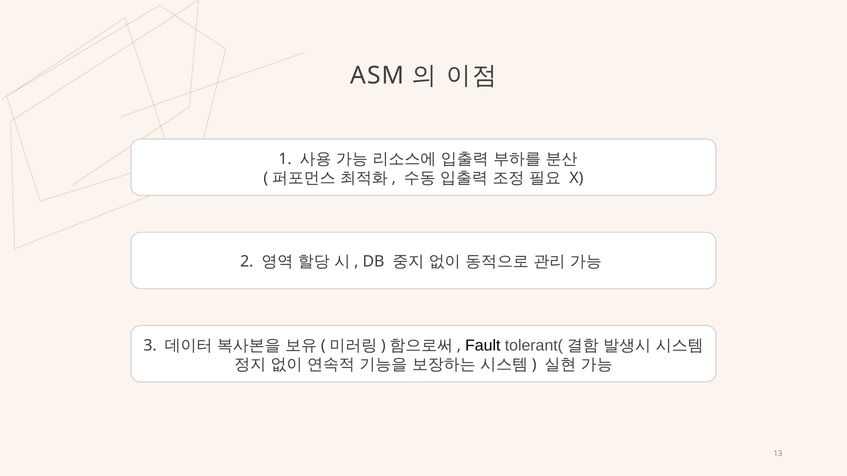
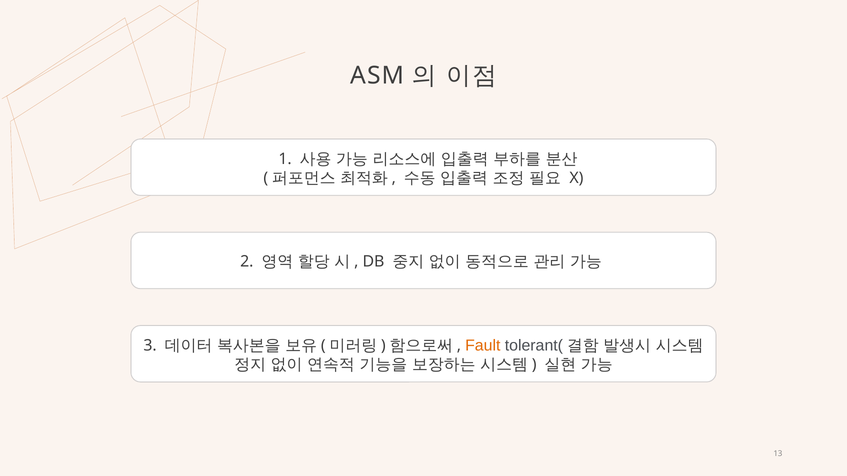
Fault colour: black -> orange
